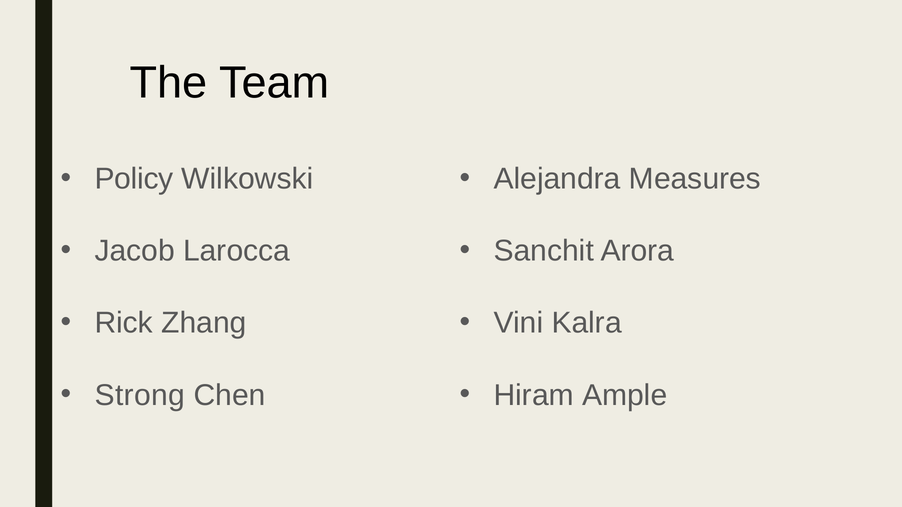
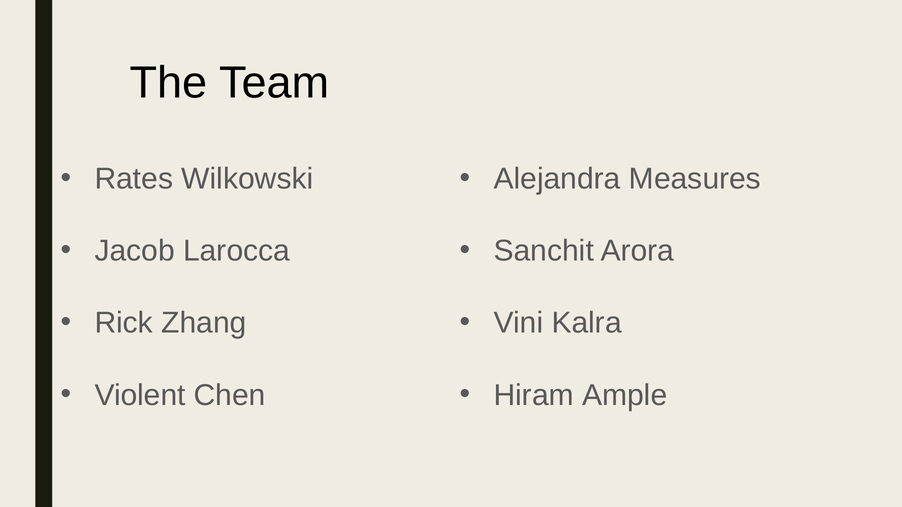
Policy: Policy -> Rates
Strong: Strong -> Violent
